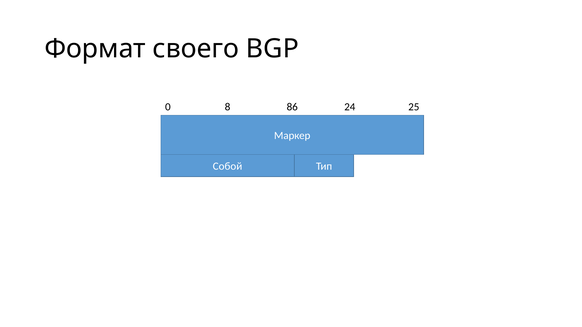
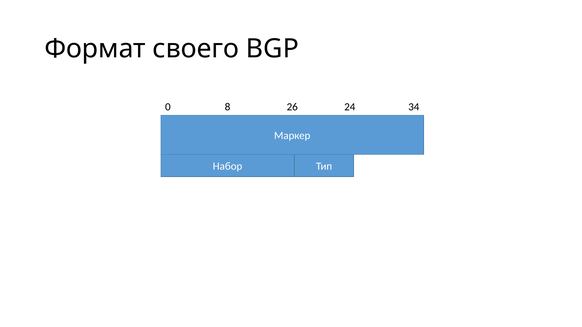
86: 86 -> 26
25: 25 -> 34
Собой: Собой -> Набор
